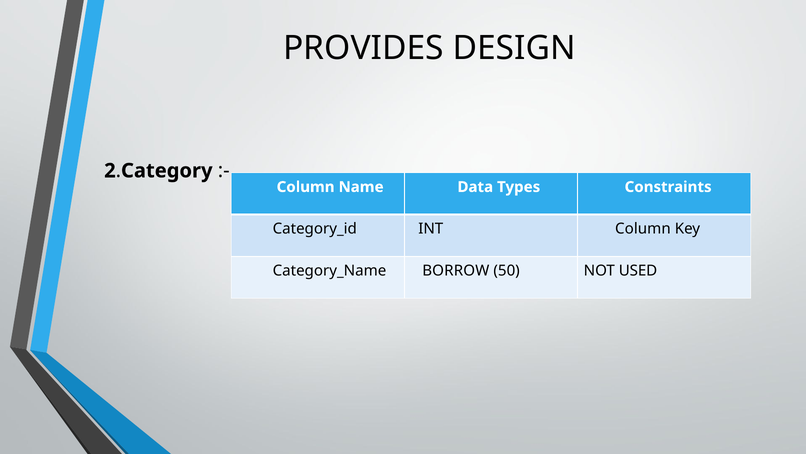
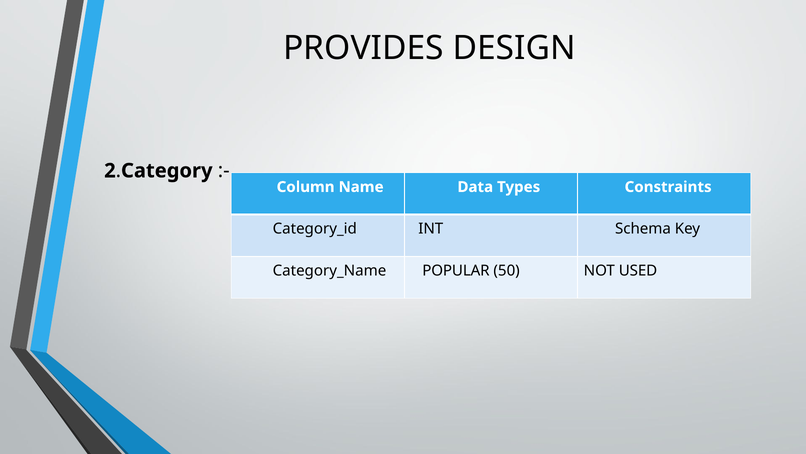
INT Column: Column -> Schema
BORROW: BORROW -> POPULAR
